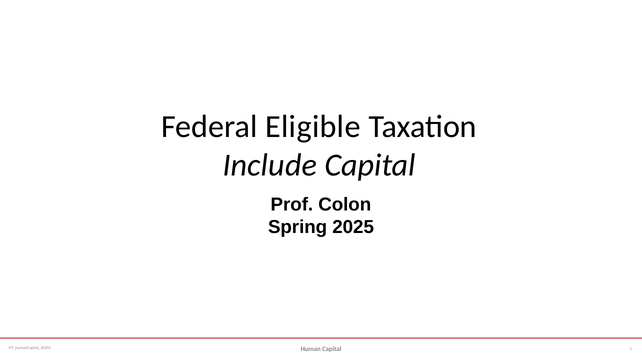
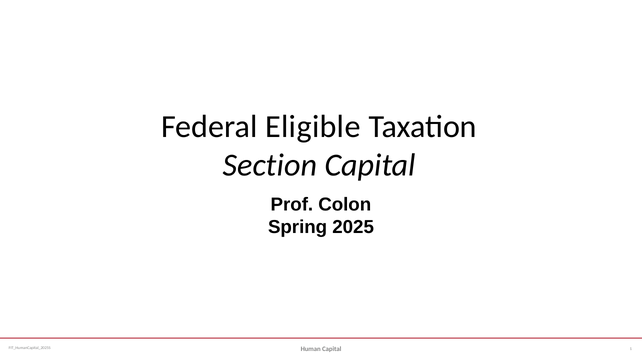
Include: Include -> Section
